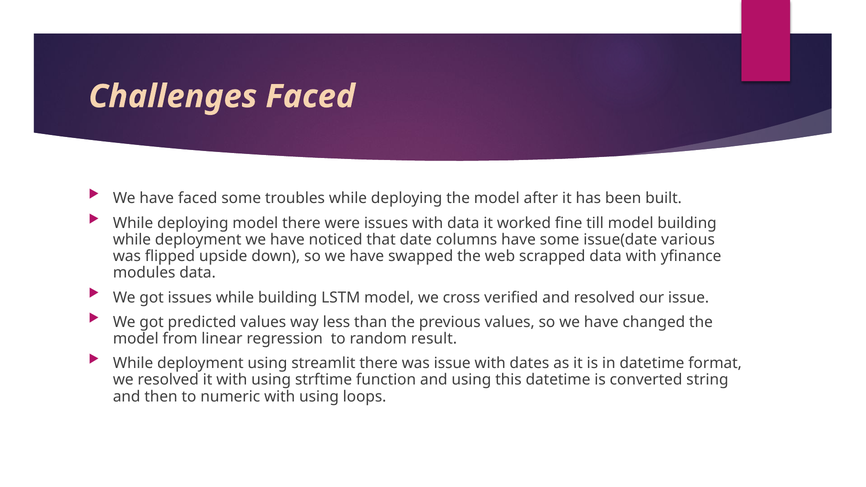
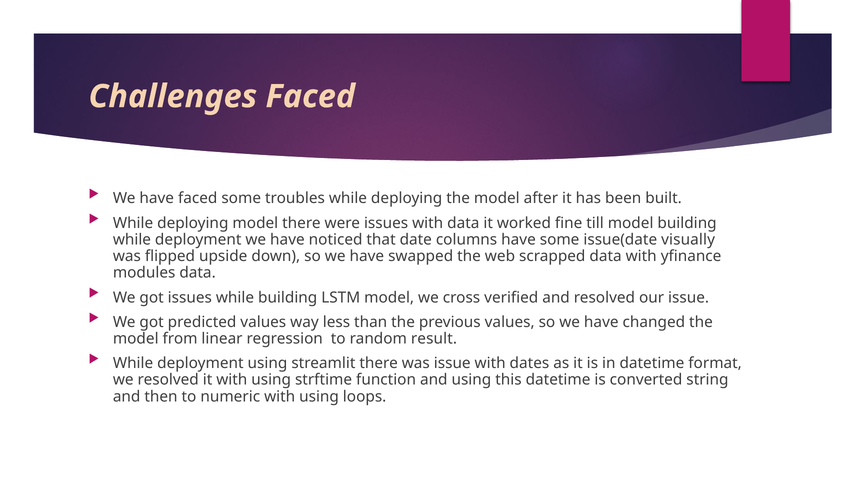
various: various -> visually
